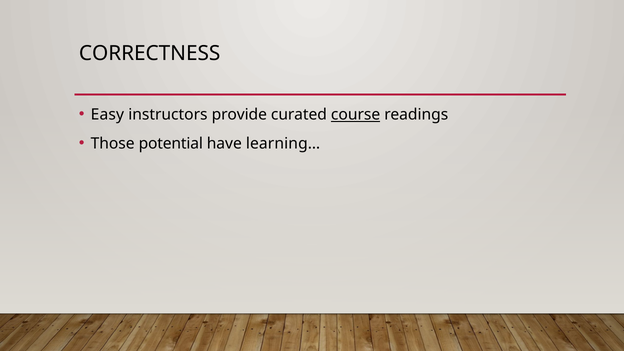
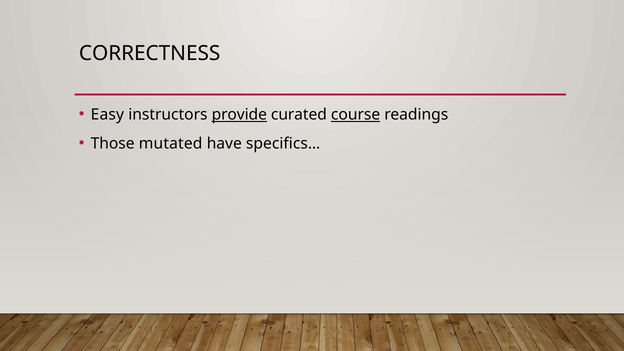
provide underline: none -> present
potential: potential -> mutated
learning…: learning… -> specifics…
